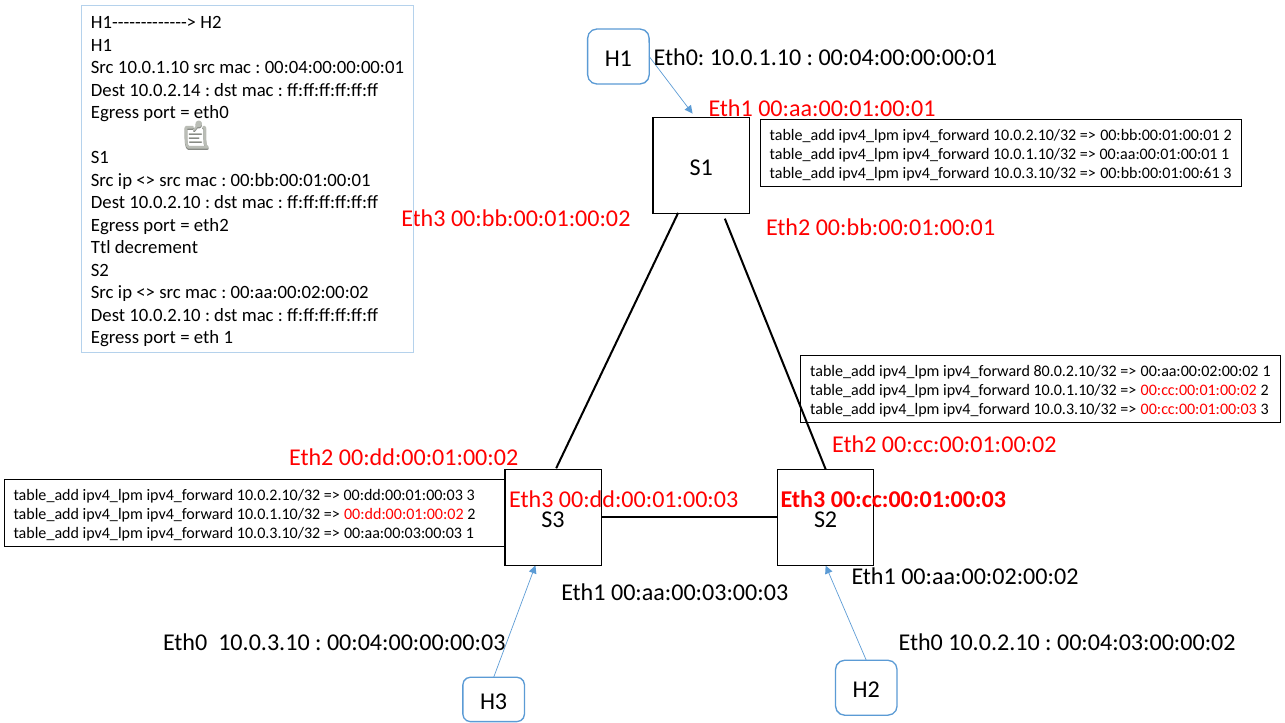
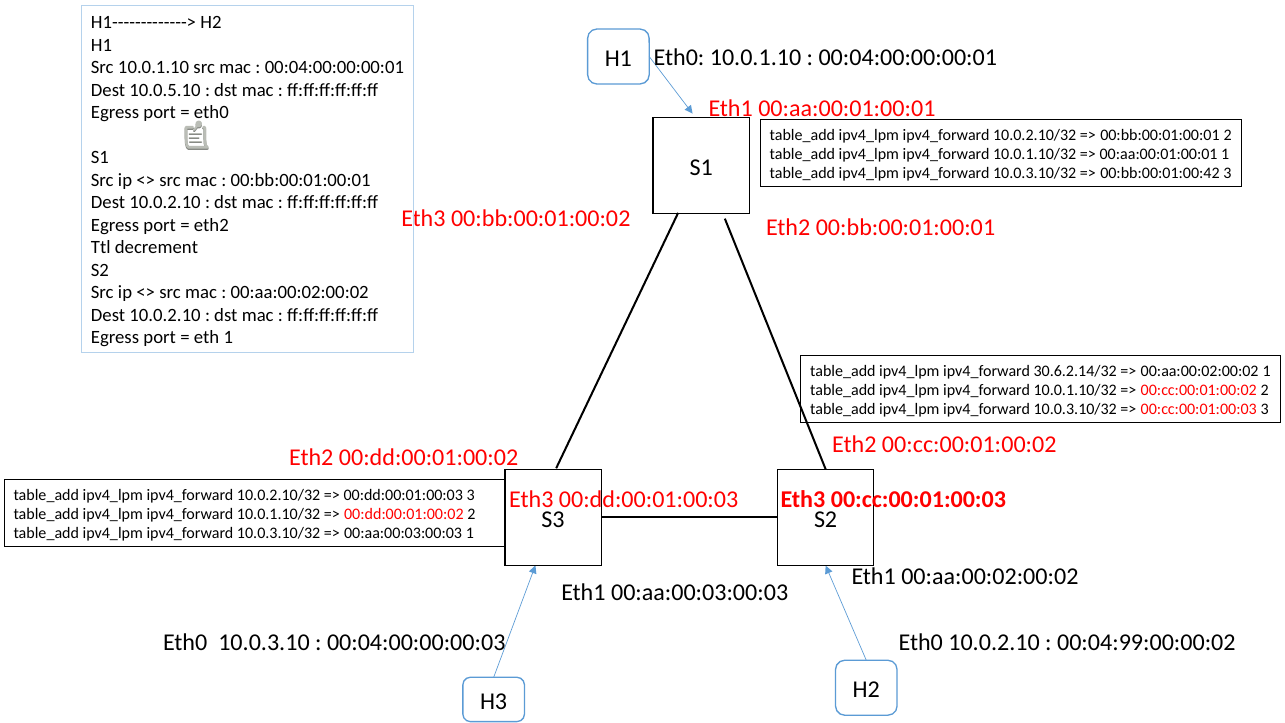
10.0.2.14: 10.0.2.14 -> 10.0.5.10
00:bb:00:01:00:61: 00:bb:00:01:00:61 -> 00:bb:00:01:00:42
80.0.2.10/32: 80.0.2.10/32 -> 30.6.2.14/32
00:04:03:00:00:02: 00:04:03:00:00:02 -> 00:04:99:00:00:02
